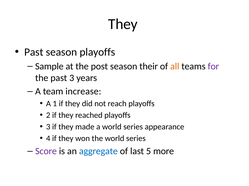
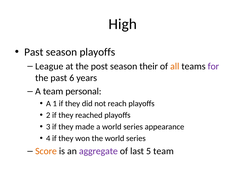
They at (123, 24): They -> High
Sample: Sample -> League
past 3: 3 -> 6
increase: increase -> personal
Score colour: purple -> orange
aggregate colour: blue -> purple
5 more: more -> team
